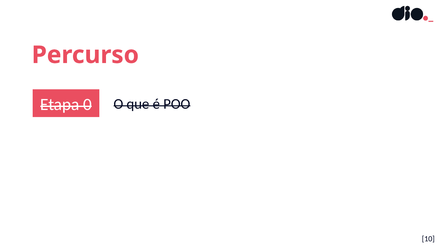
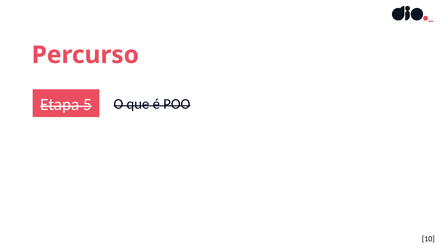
0: 0 -> 5
